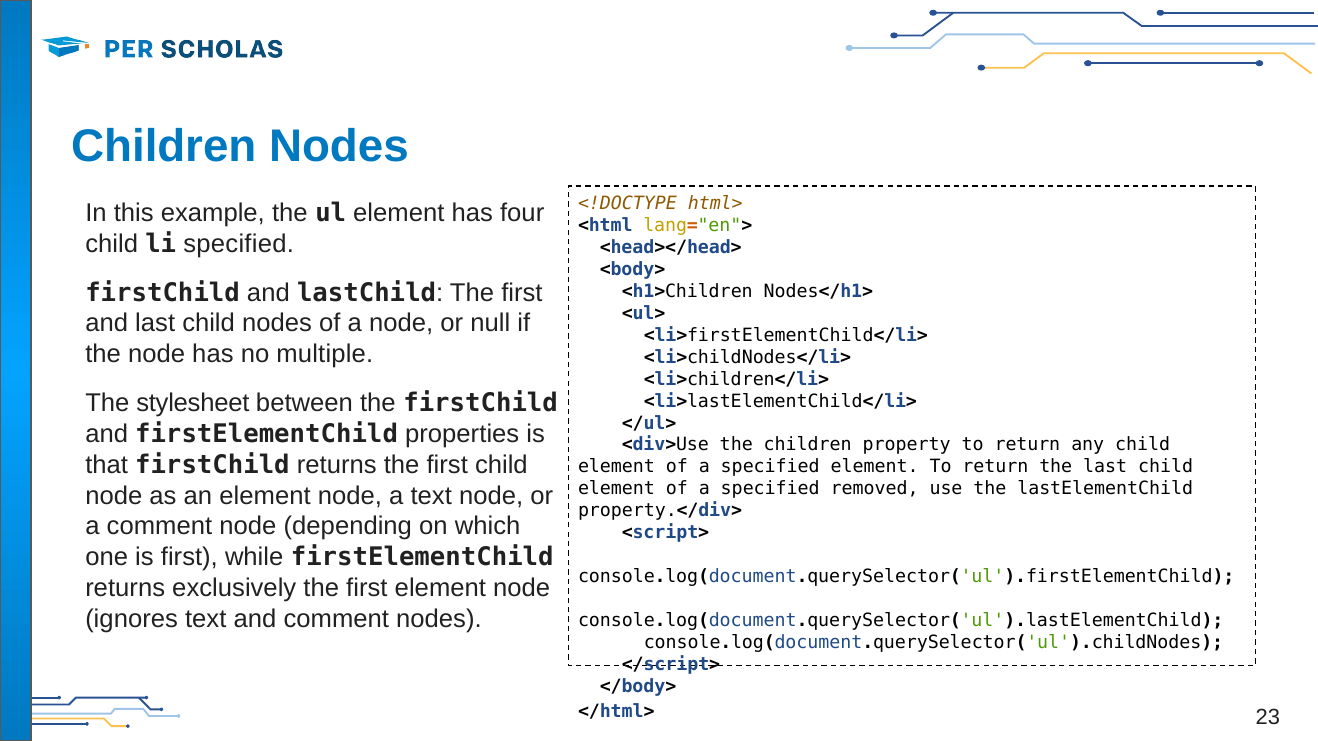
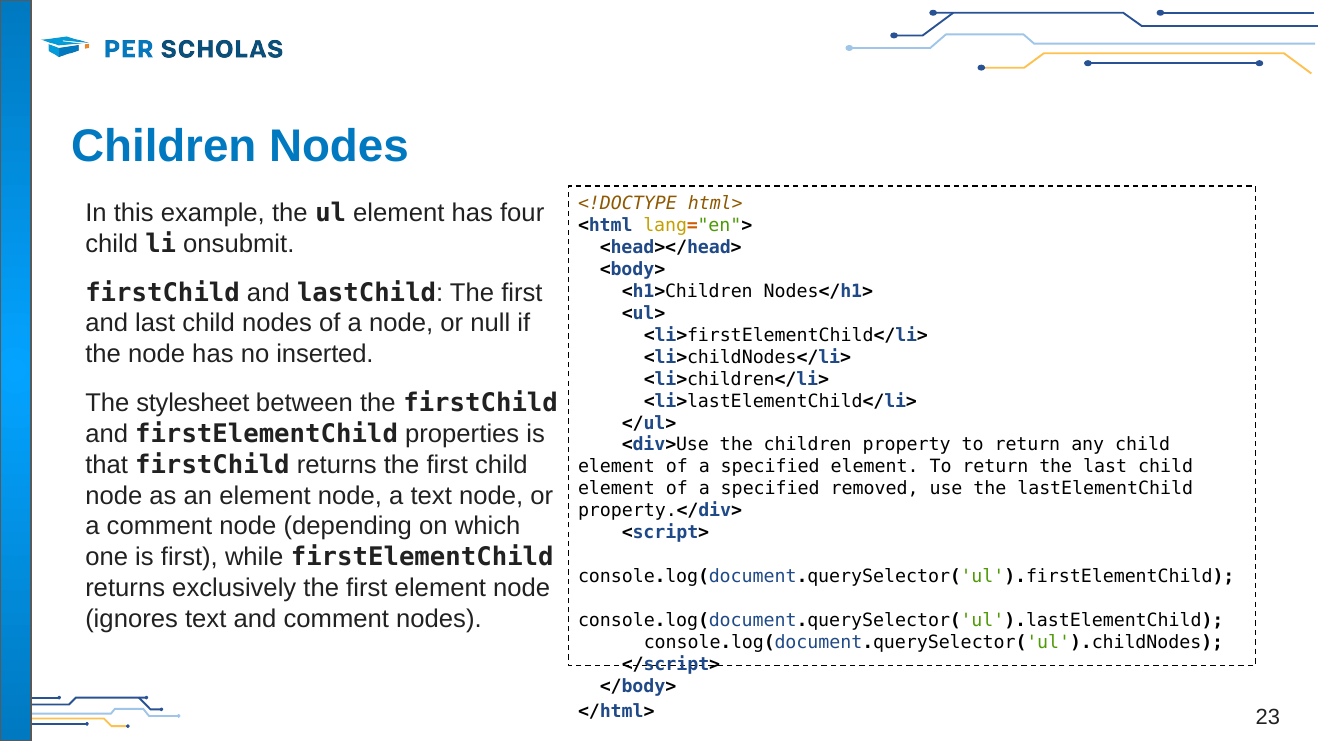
li specified: specified -> onsubmit
multiple: multiple -> inserted
